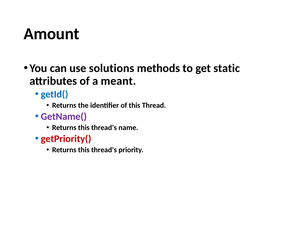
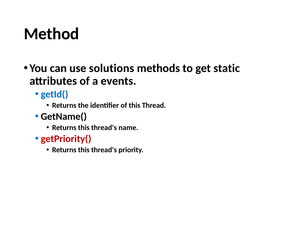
Amount: Amount -> Method
meant: meant -> events
GetName( colour: purple -> black
